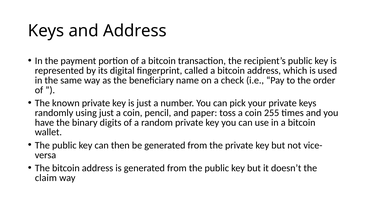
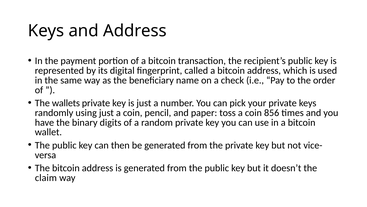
known: known -> wallets
255: 255 -> 856
